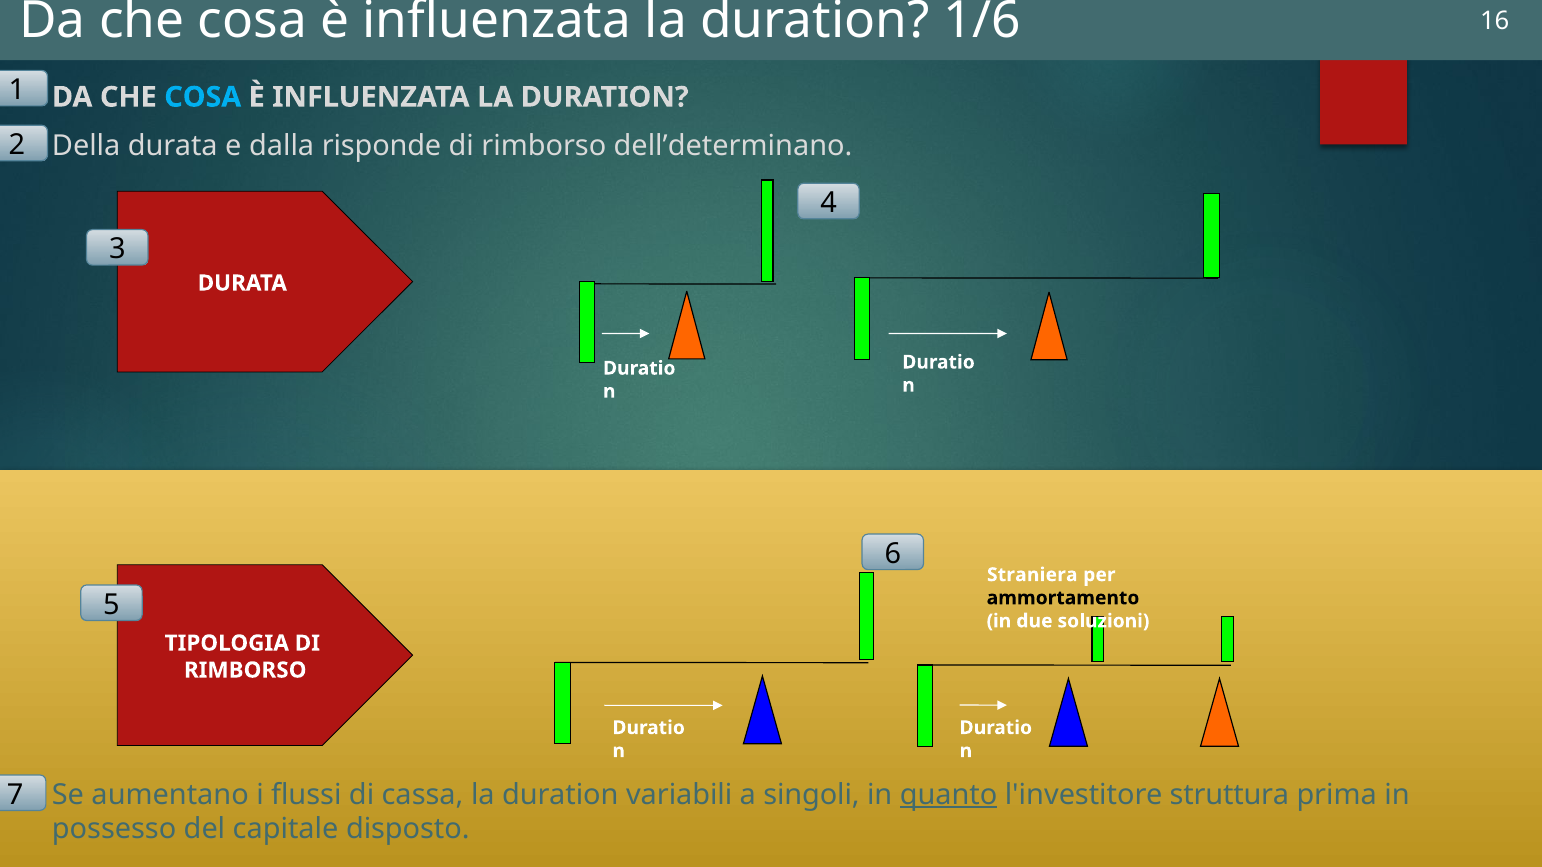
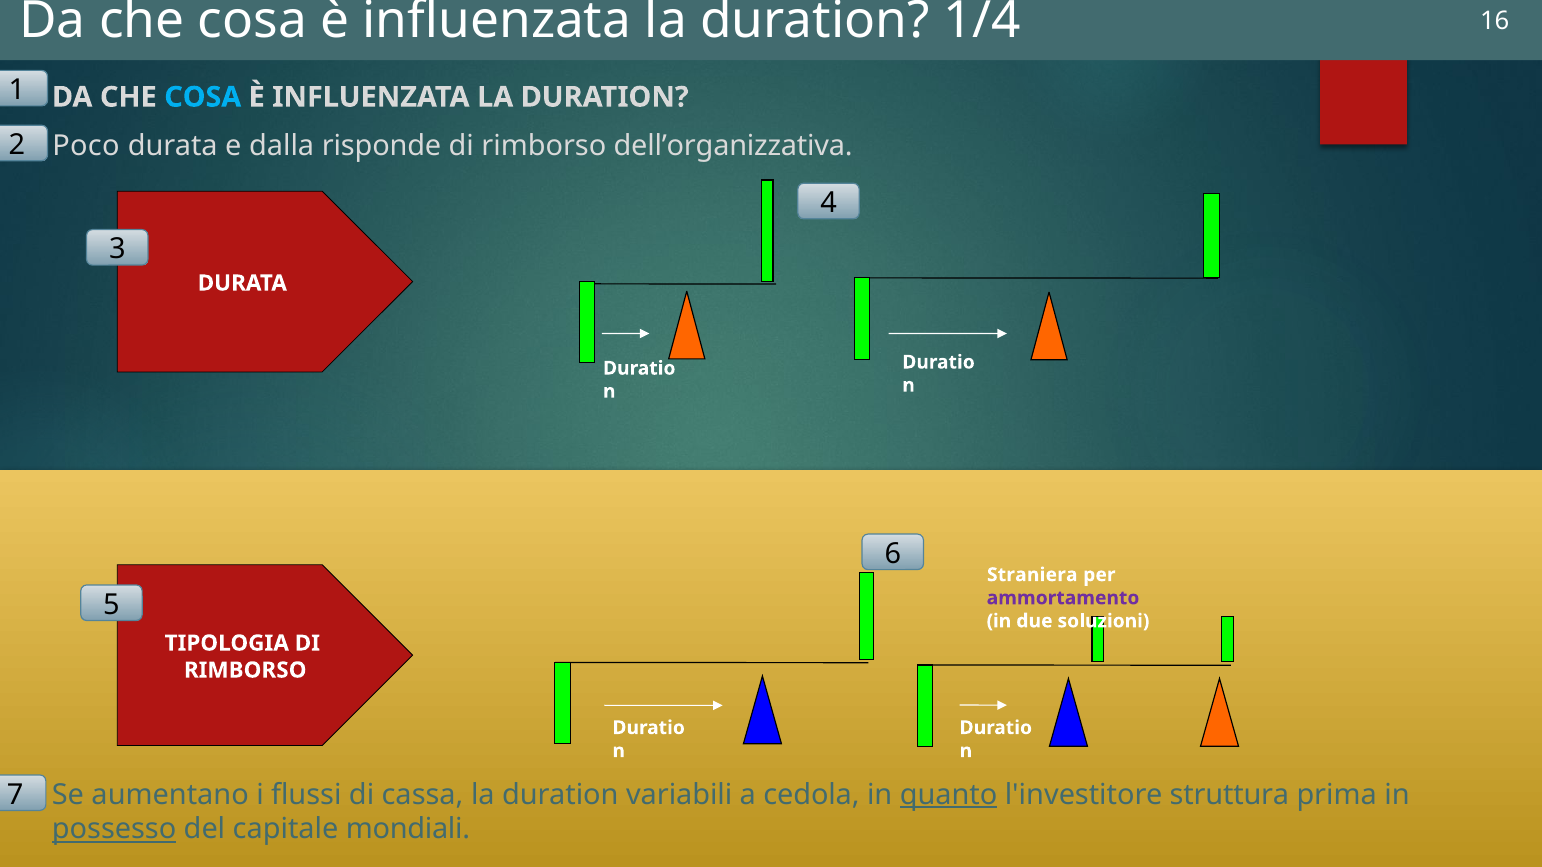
1/6: 1/6 -> 1/4
Della: Della -> Poco
dell’determinano: dell’determinano -> dell’organizzativa
ammortamento colour: black -> purple
singoli: singoli -> cedola
possesso underline: none -> present
disposto: disposto -> mondiali
